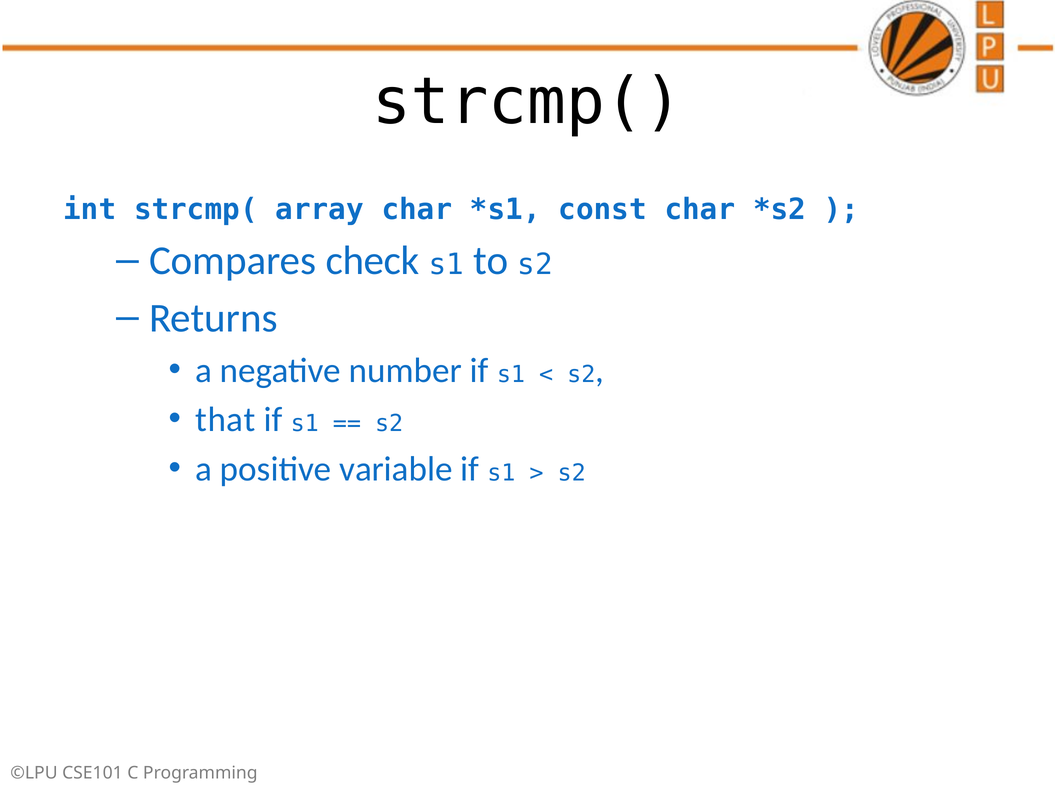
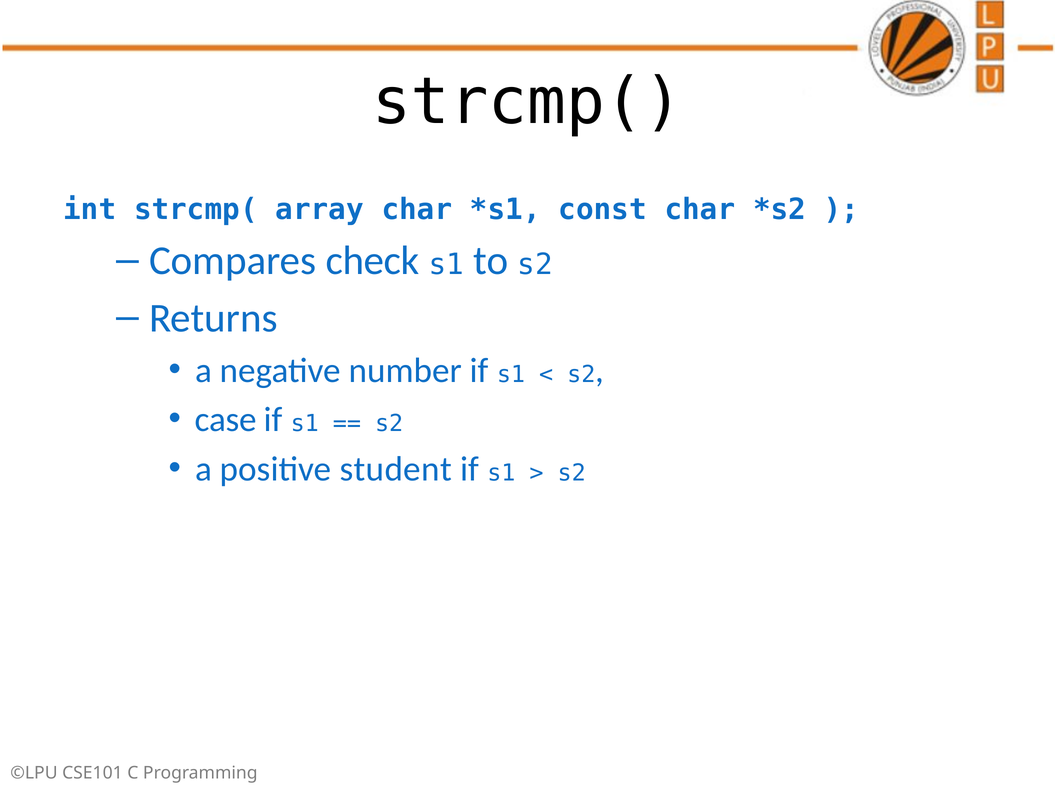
that: that -> case
variable: variable -> student
